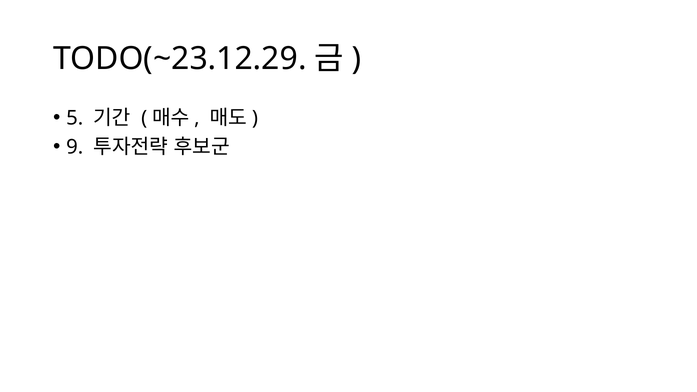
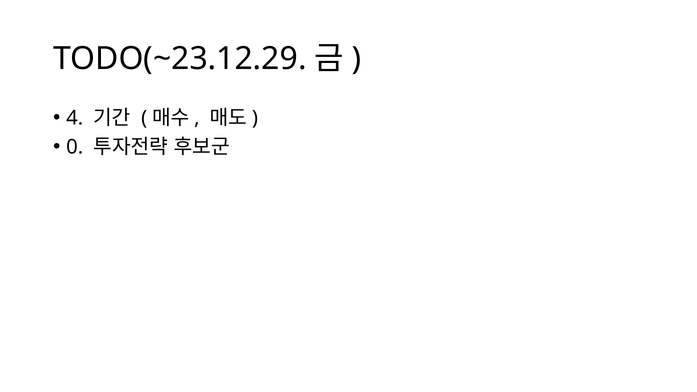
5: 5 -> 4
9: 9 -> 0
